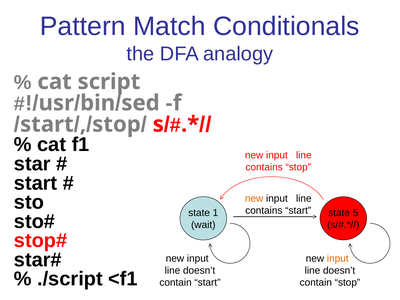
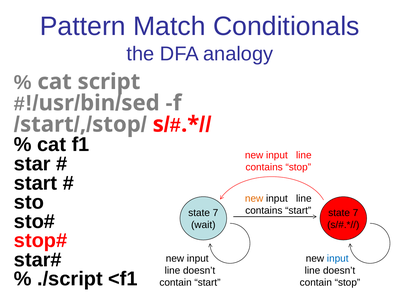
1 at (215, 213): 1 -> 7
5 at (355, 213): 5 -> 7
input at (338, 259) colour: orange -> blue
